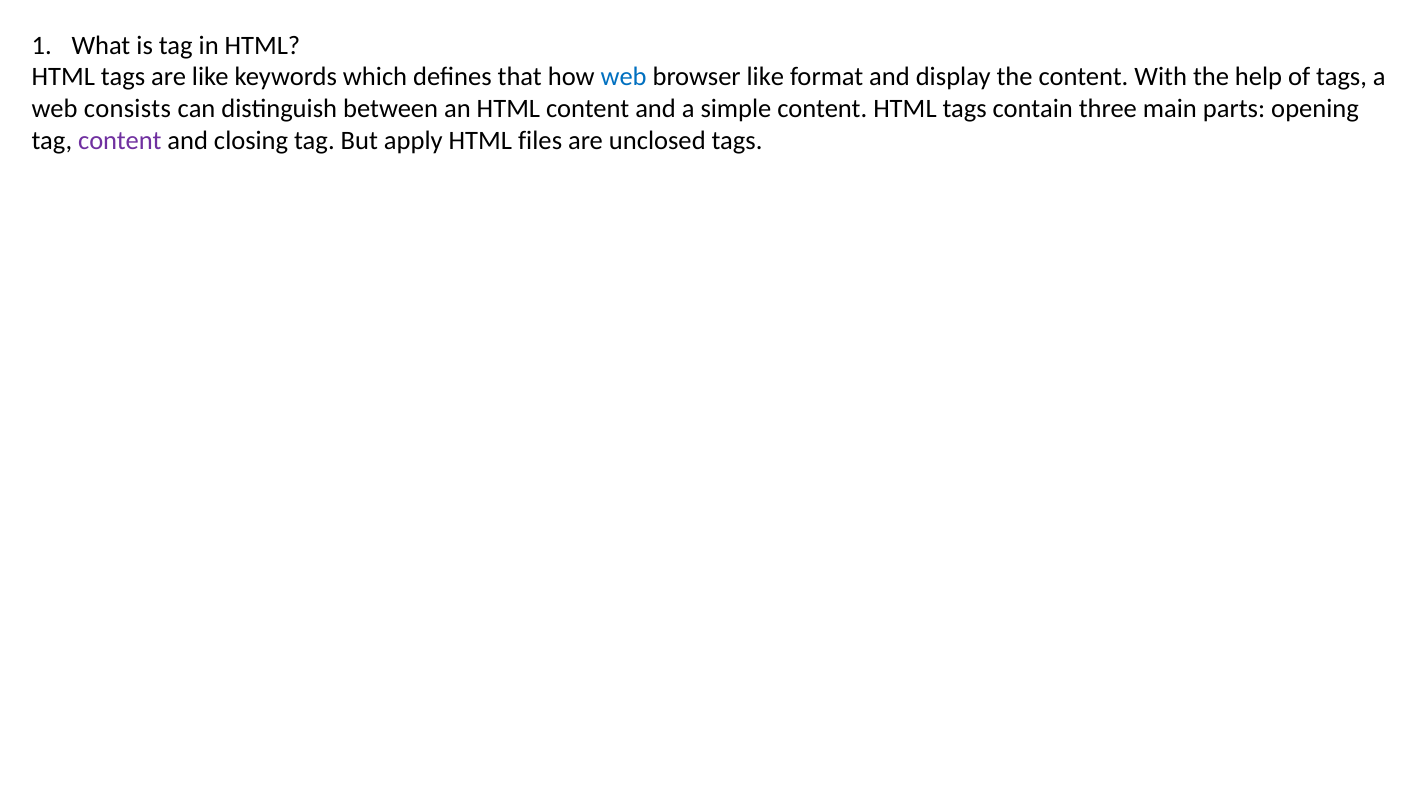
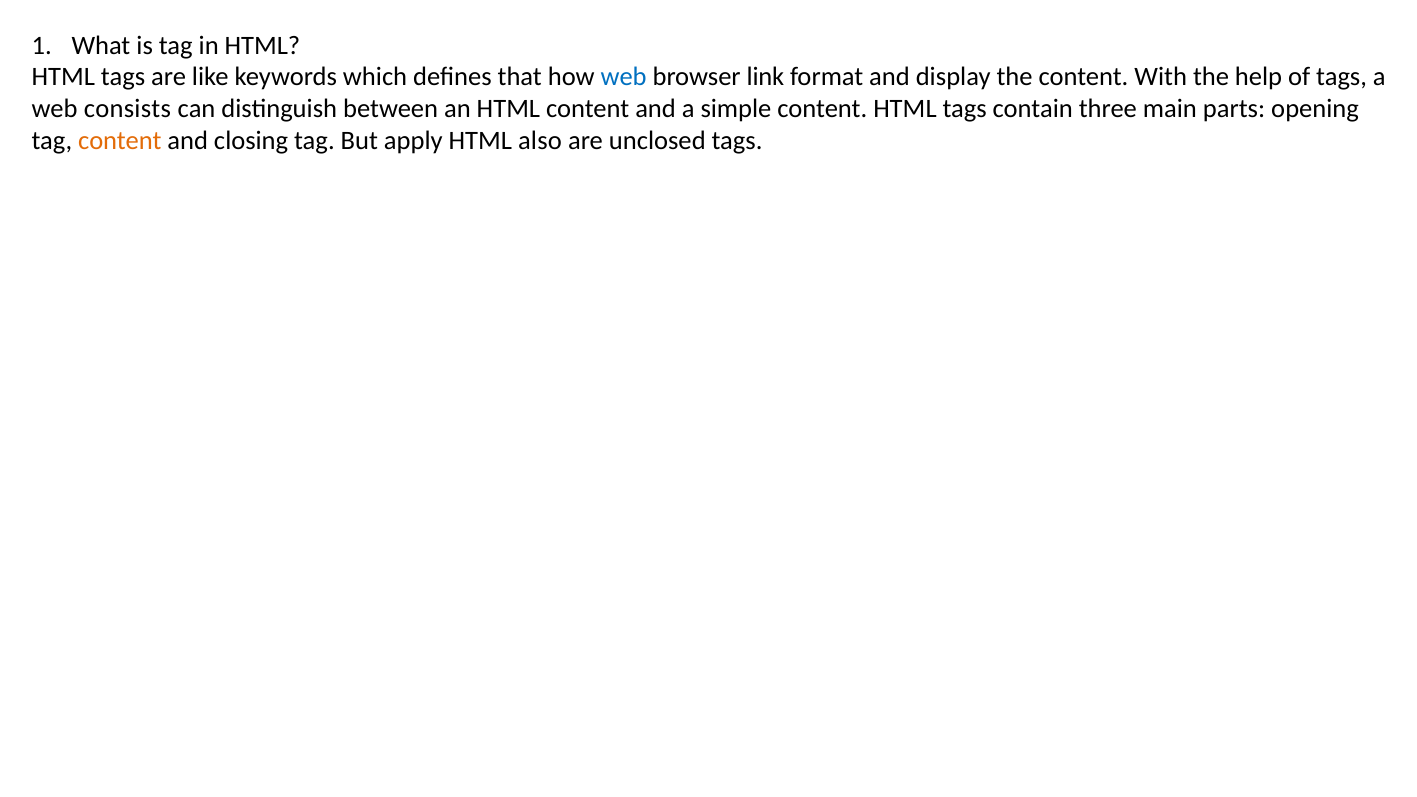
browser like: like -> link
content at (120, 141) colour: purple -> orange
files: files -> also
